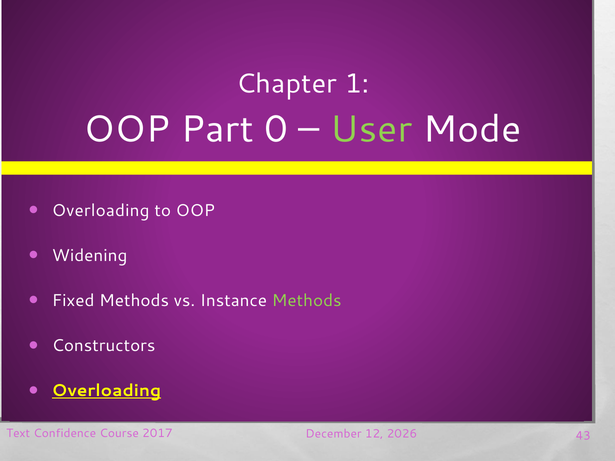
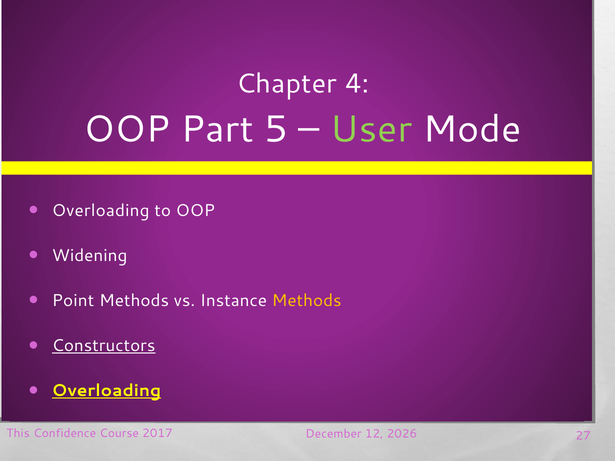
1: 1 -> 4
0: 0 -> 5
Fixed: Fixed -> Point
Methods at (307, 301) colour: light green -> yellow
Constructors underline: none -> present
Text: Text -> This
43: 43 -> 27
